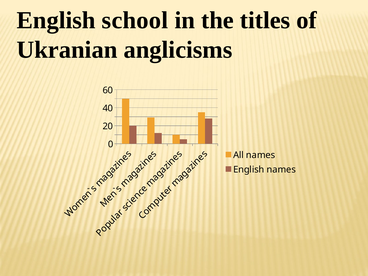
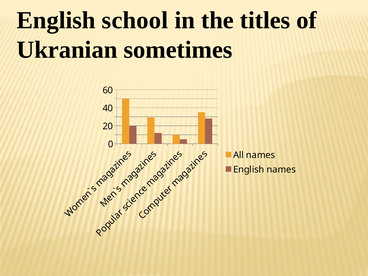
anglicisms: anglicisms -> sometimes
